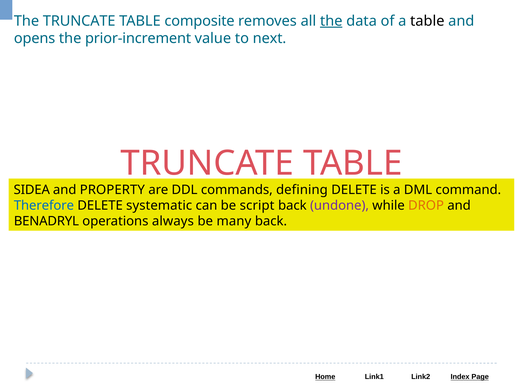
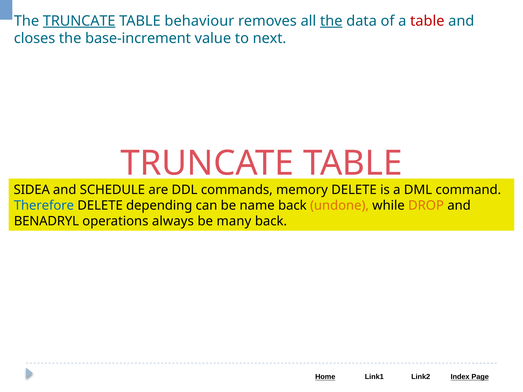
TRUNCATE at (79, 21) underline: none -> present
composite: composite -> behaviour
table at (427, 21) colour: black -> red
opens: opens -> closes
prior-increment: prior-increment -> base-increment
PROPERTY: PROPERTY -> SCHEDULE
defining: defining -> memory
systematic: systematic -> depending
script: script -> name
undone colour: purple -> orange
